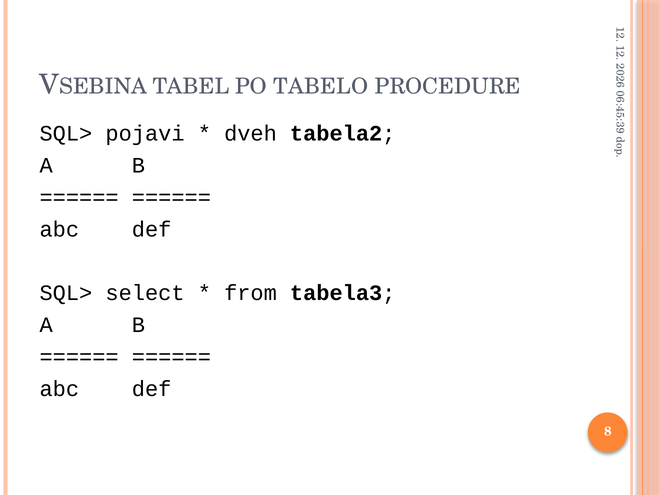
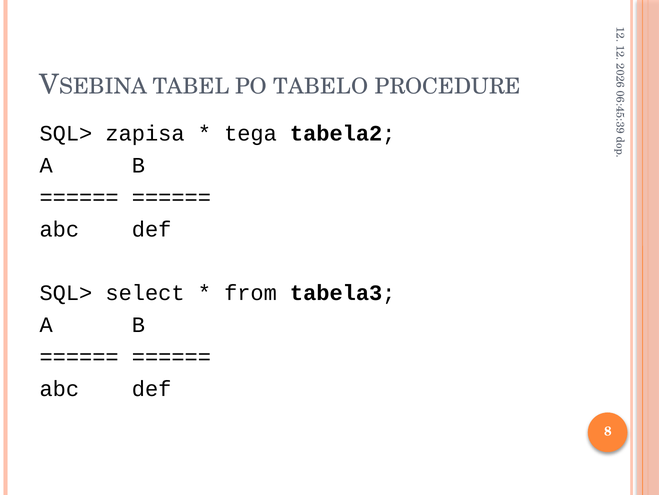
pojavi: pojavi -> zapisa
dveh: dveh -> tega
